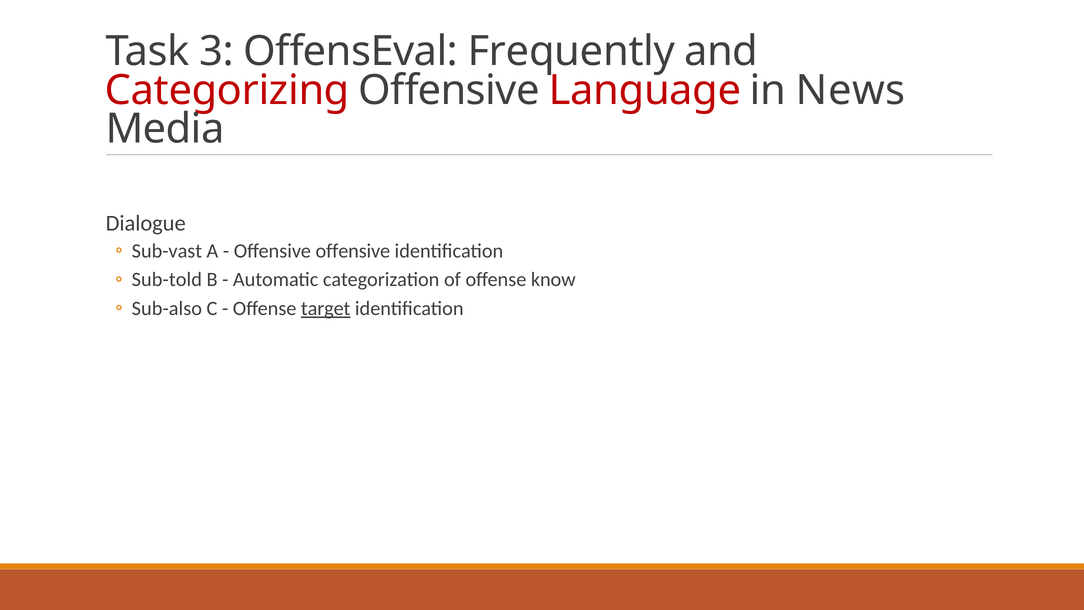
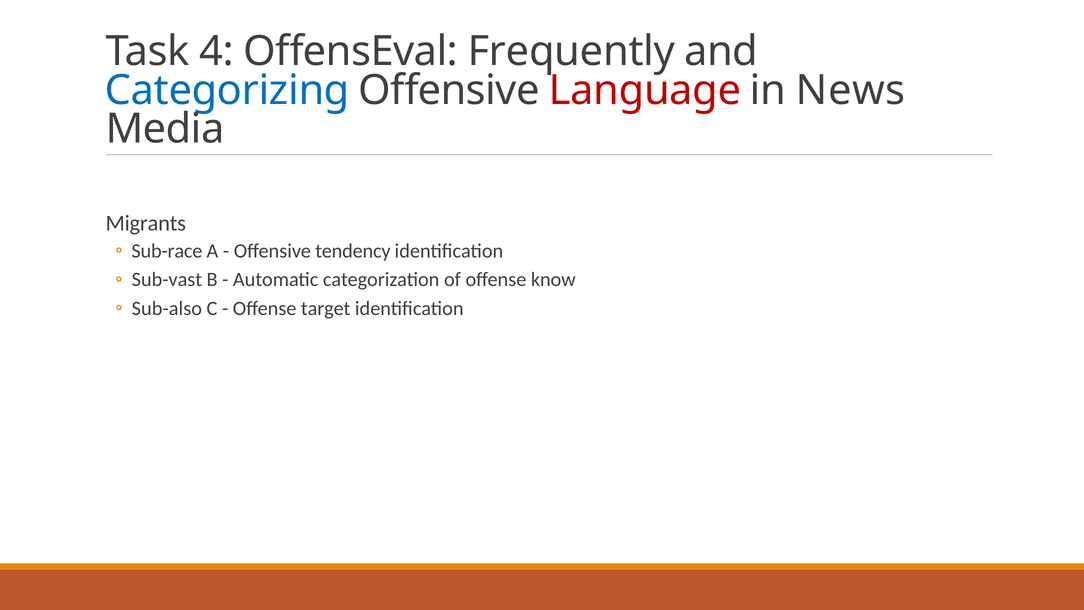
3: 3 -> 4
Categorizing colour: red -> blue
Dialogue: Dialogue -> Migrants
Sub-vast: Sub-vast -> Sub-race
Offensive offensive: offensive -> tendency
Sub-told: Sub-told -> Sub-vast
target underline: present -> none
